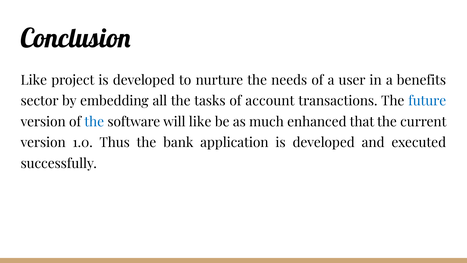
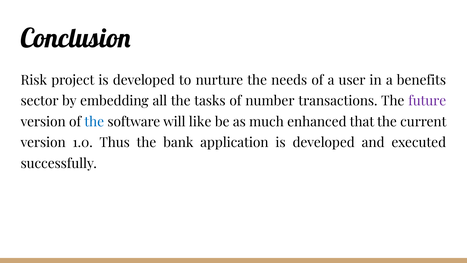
Like at (34, 80): Like -> Risk
account: account -> number
future colour: blue -> purple
